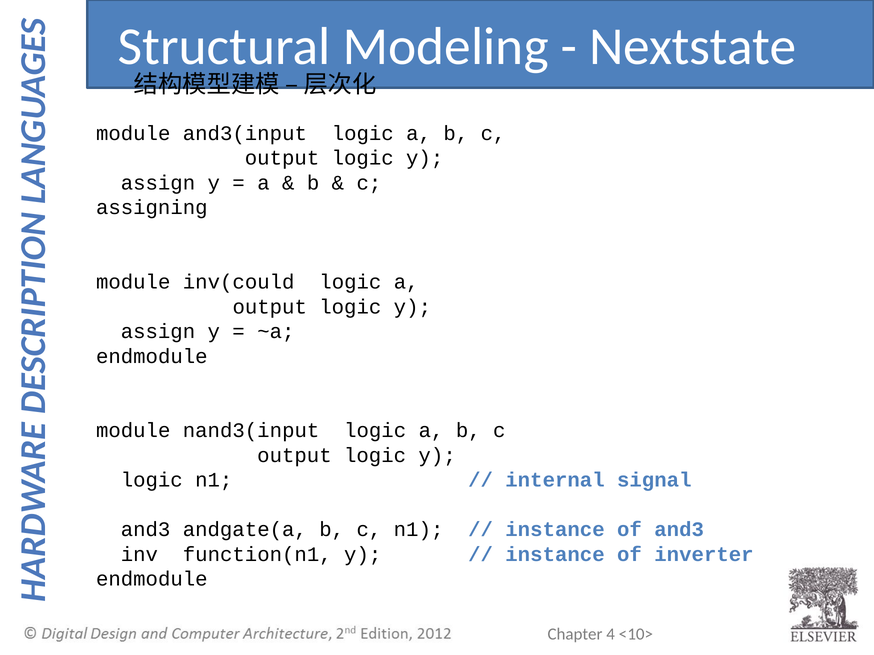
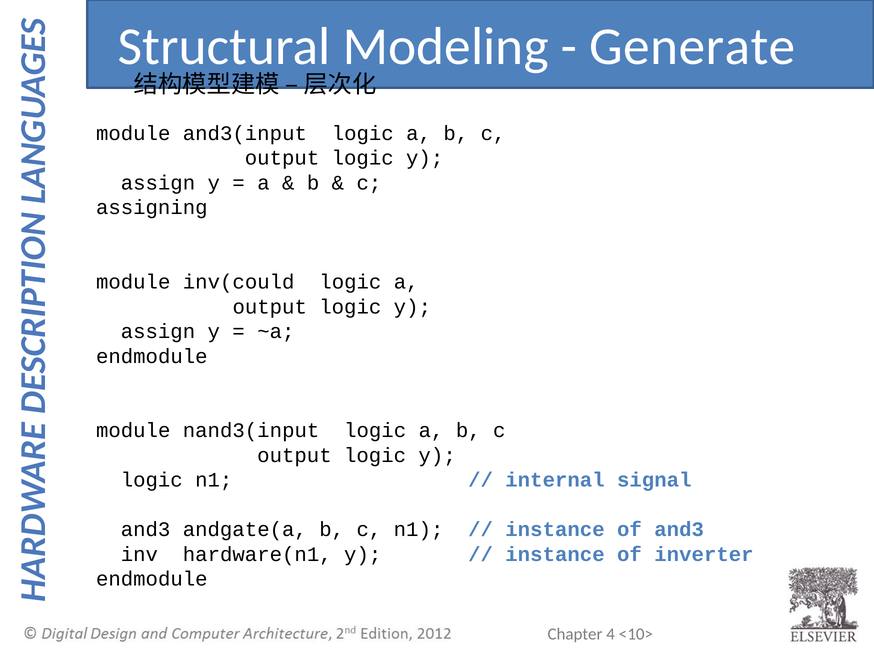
Nextstate: Nextstate -> Generate
function(n1: function(n1 -> hardware(n1
